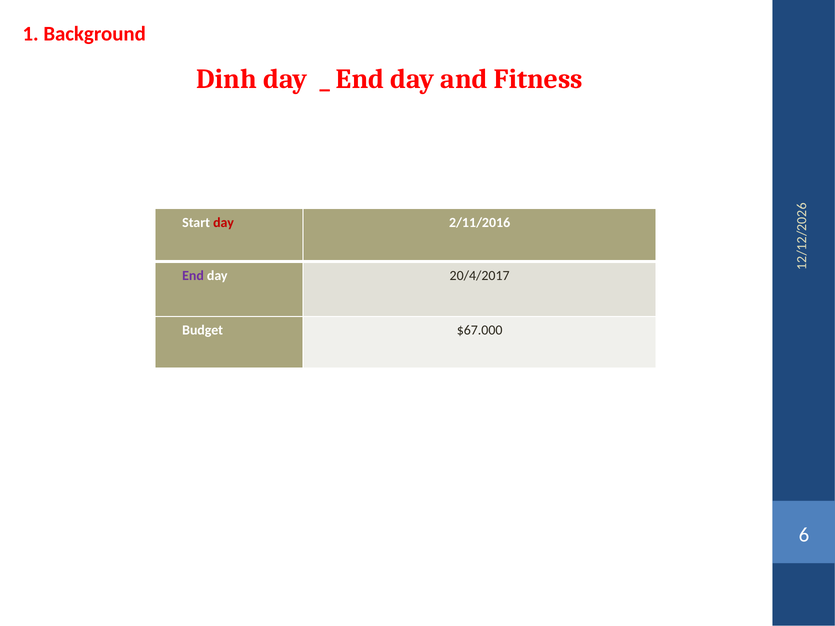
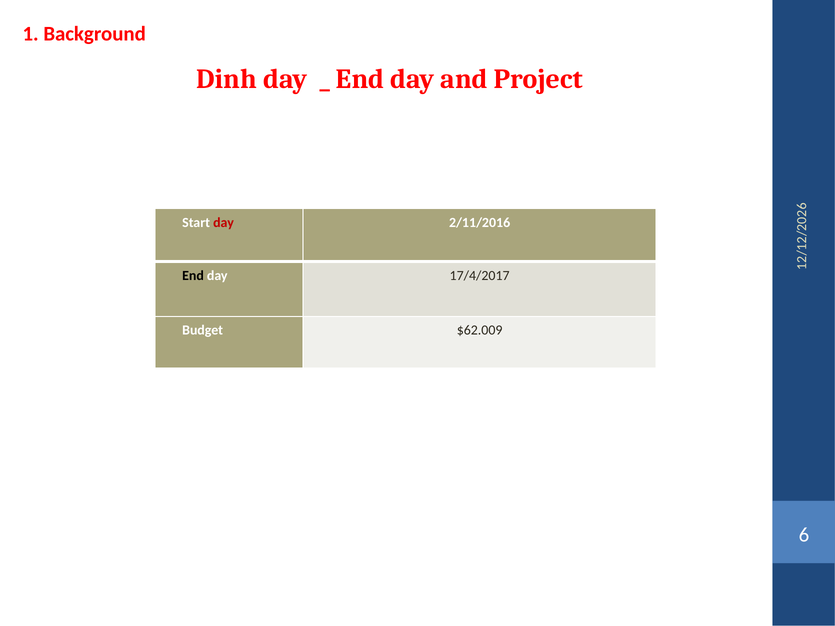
Fitness: Fitness -> Project
End at (193, 276) colour: purple -> black
20/4/2017: 20/4/2017 -> 17/4/2017
$67.000: $67.000 -> $62.009
